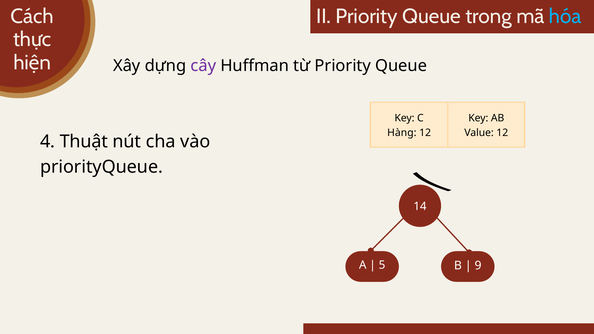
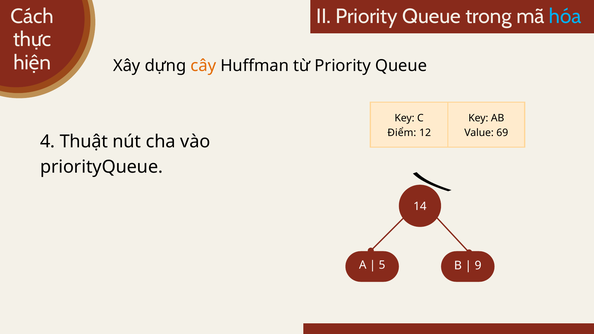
cây colour: purple -> orange
Hàng: Hàng -> Điểm
Value 12: 12 -> 69
